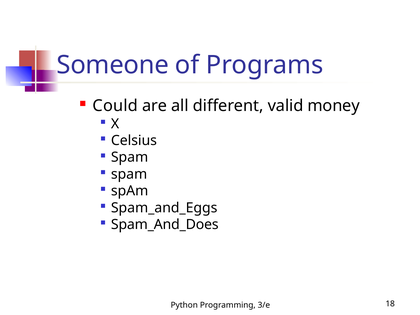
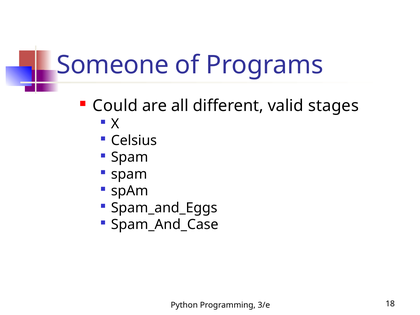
money: money -> stages
Spam_And_Does: Spam_And_Does -> Spam_And_Case
